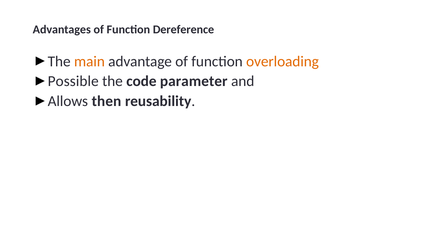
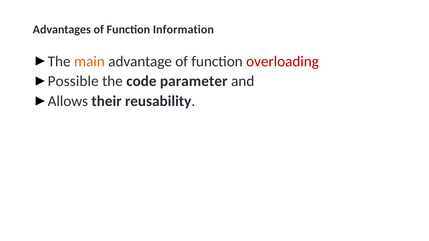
Dereference: Dereference -> Information
overloading colour: orange -> red
then: then -> their
